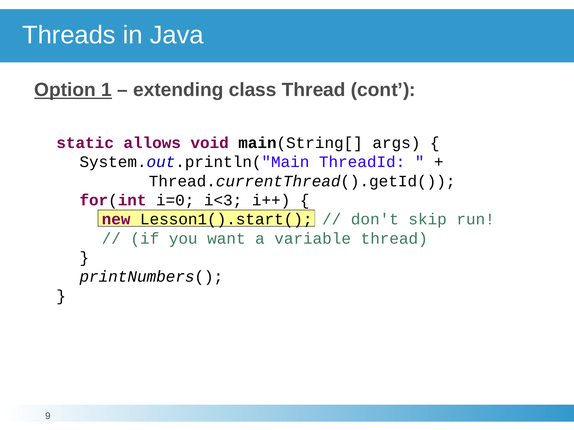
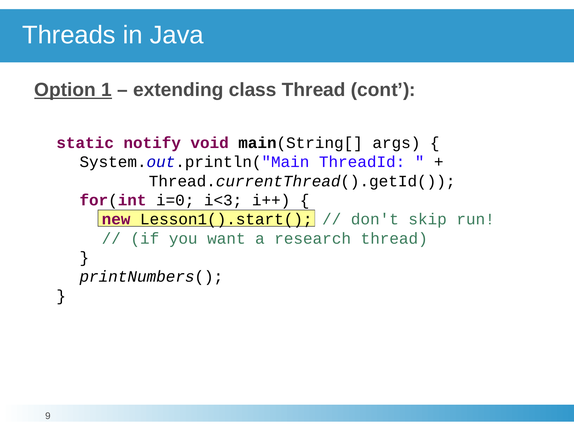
allows: allows -> notify
variable: variable -> research
